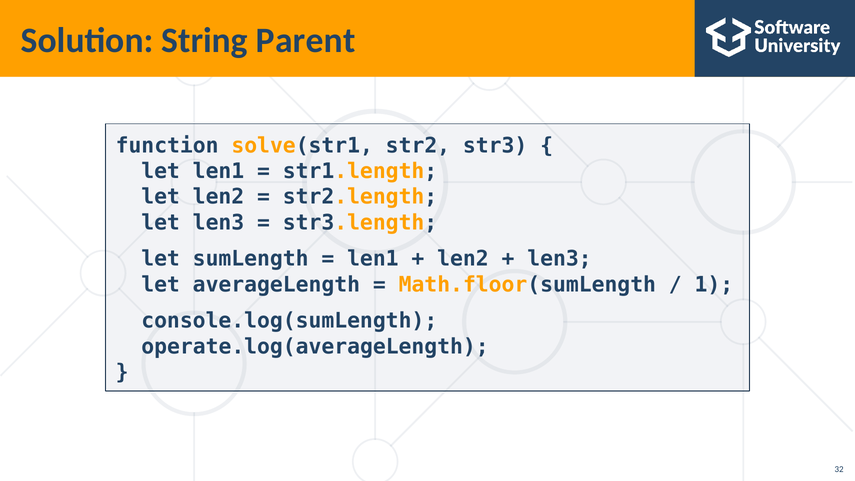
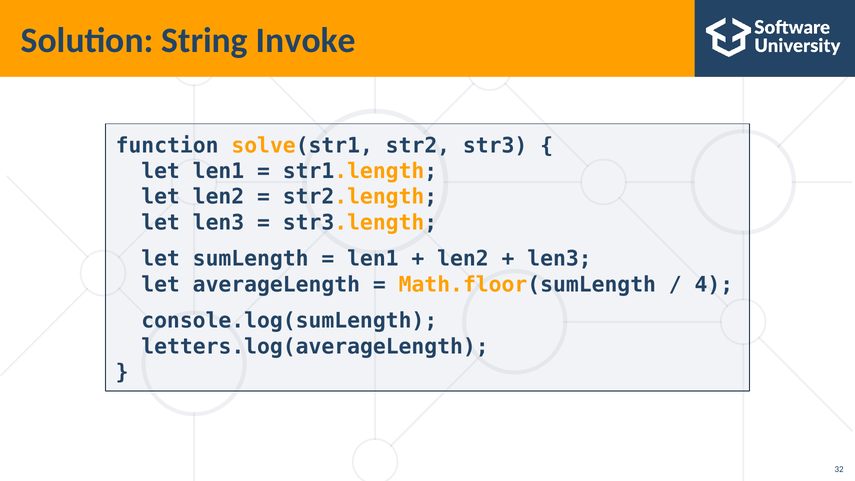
Parent: Parent -> Invoke
1: 1 -> 4
operate.log(averageLength: operate.log(averageLength -> letters.log(averageLength
